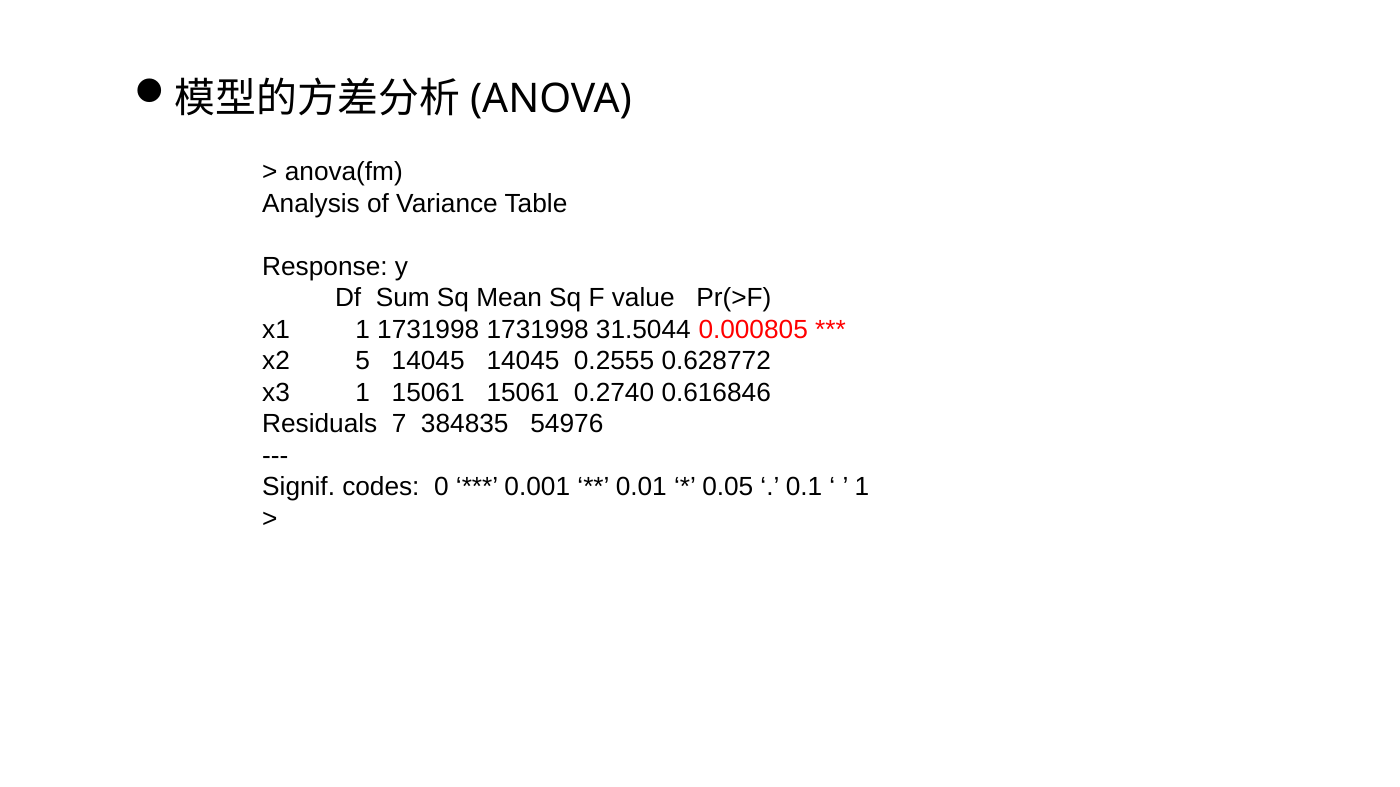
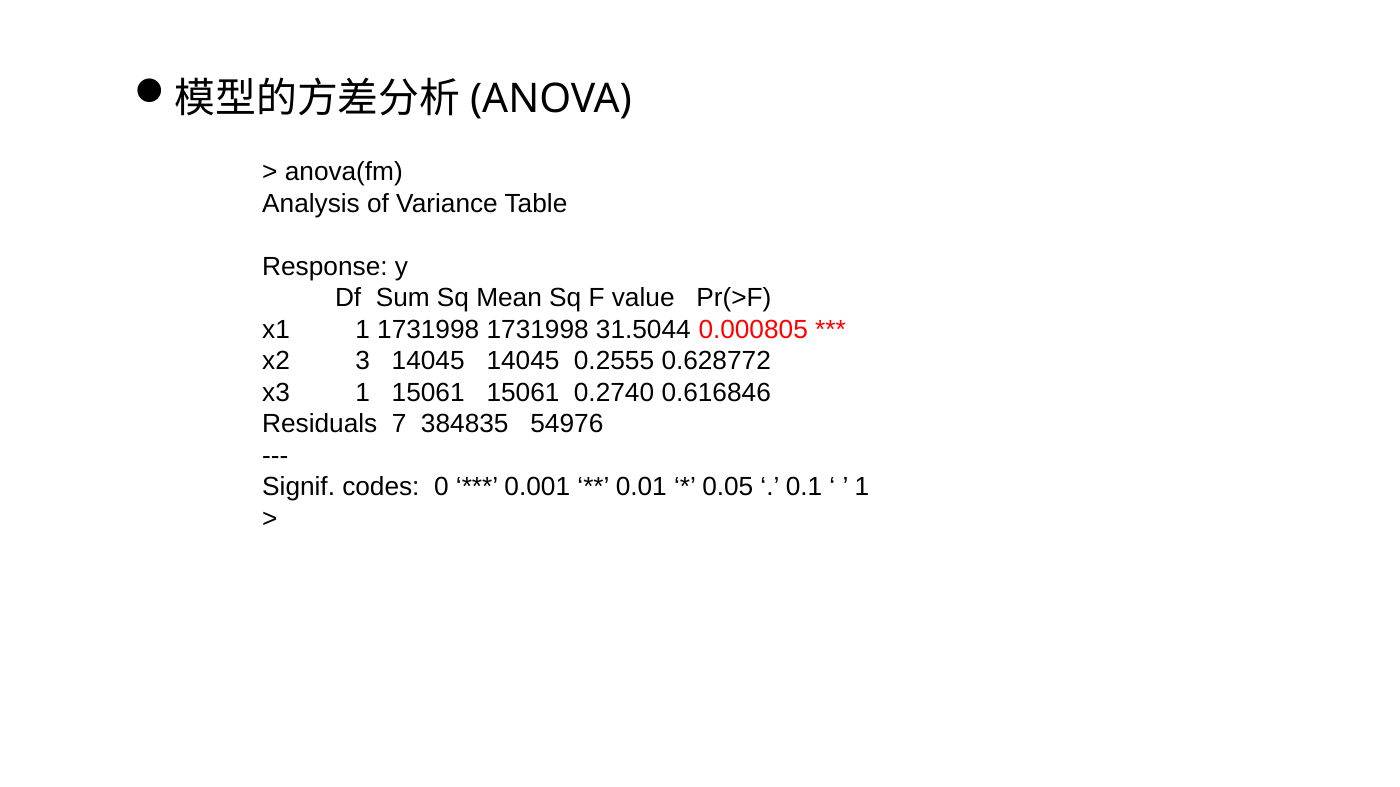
5: 5 -> 3
